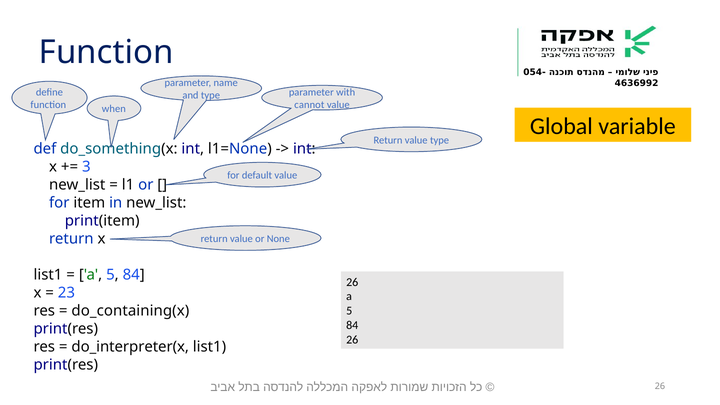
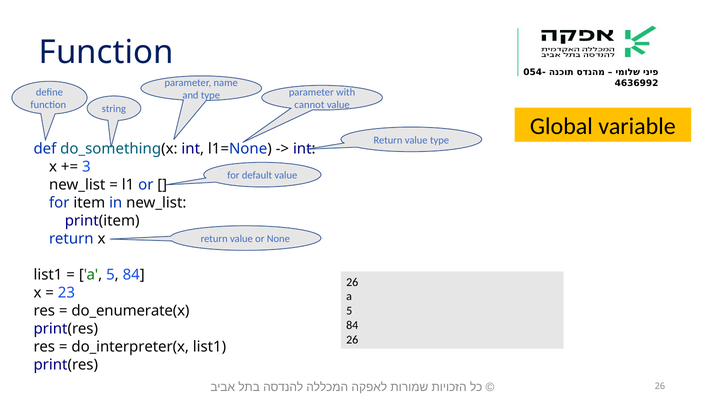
when: when -> string
do_containing(x: do_containing(x -> do_enumerate(x
